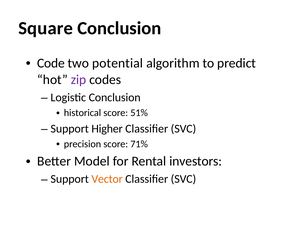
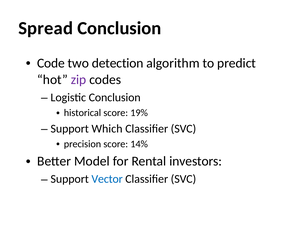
Square: Square -> Spread
potential: potential -> detection
51%: 51% -> 19%
Higher: Higher -> Which
71%: 71% -> 14%
Vector colour: orange -> blue
